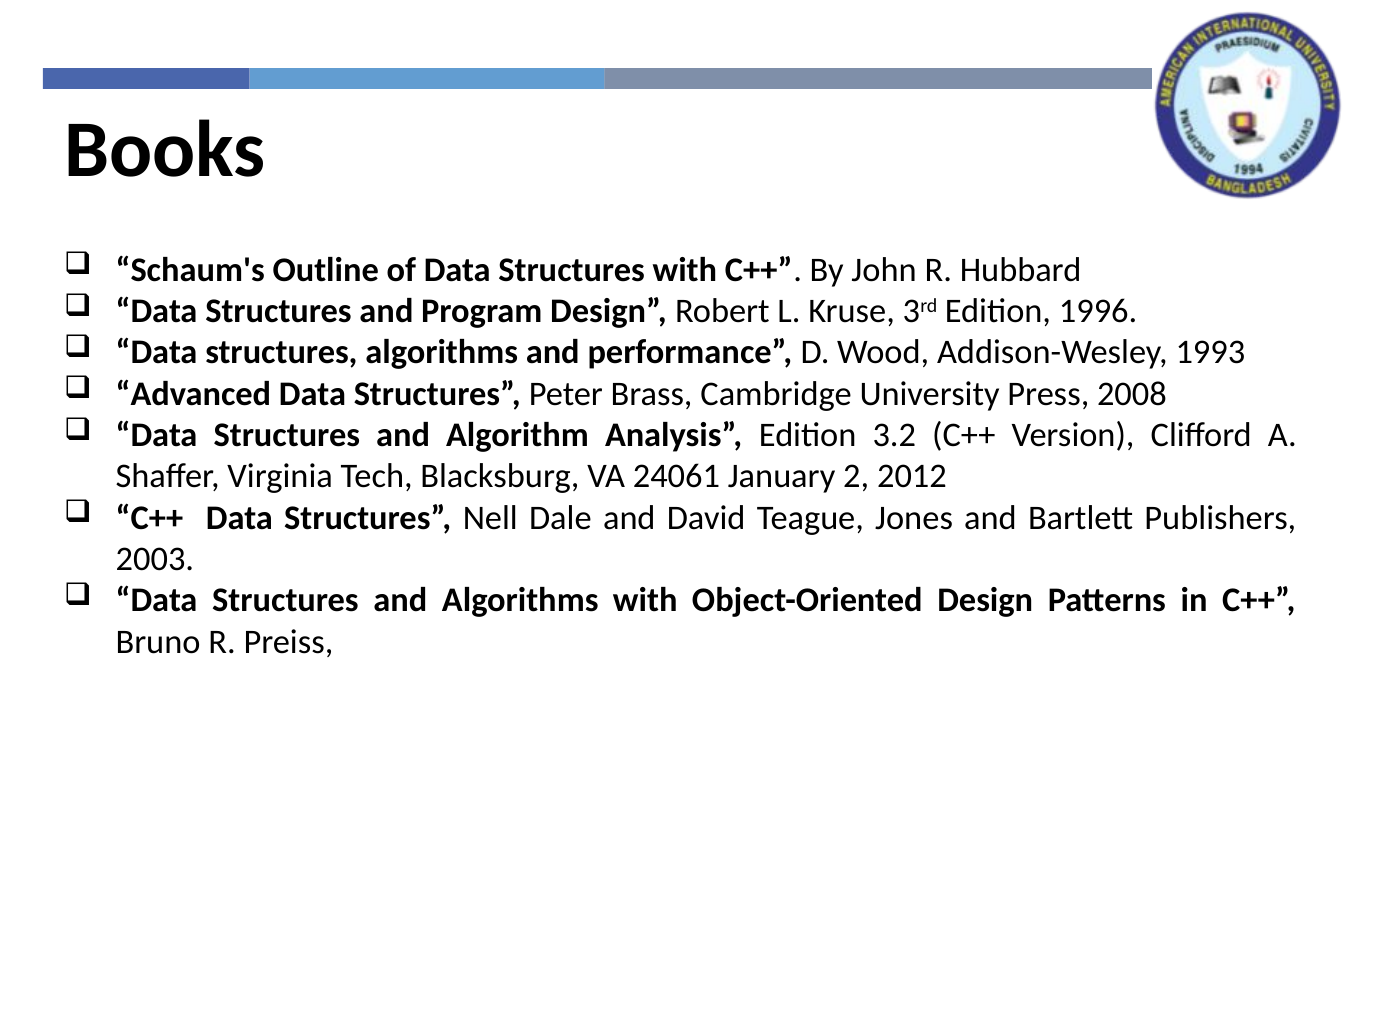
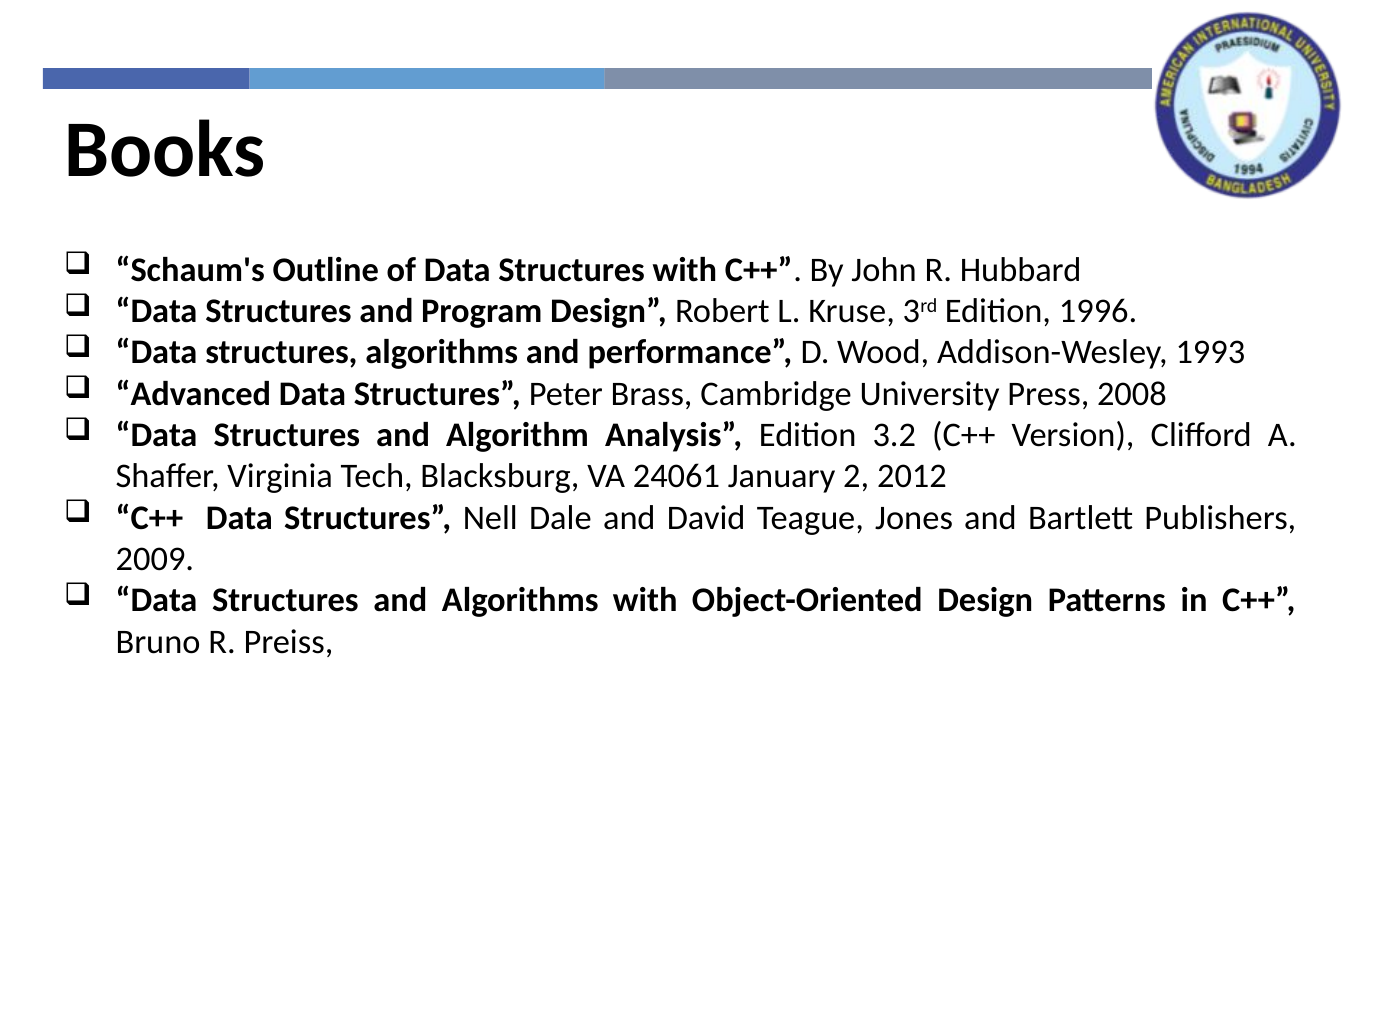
2003: 2003 -> 2009
